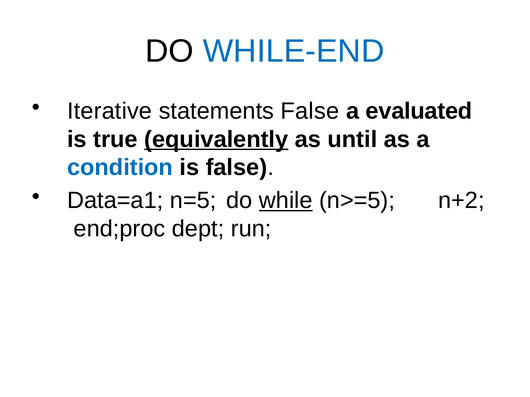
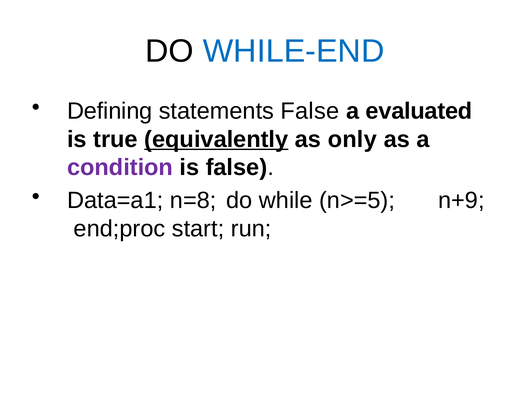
Iterative: Iterative -> Defining
until: until -> only
condition colour: blue -> purple
n=5: n=5 -> n=8
while underline: present -> none
n+2: n+2 -> n+9
dept: dept -> start
